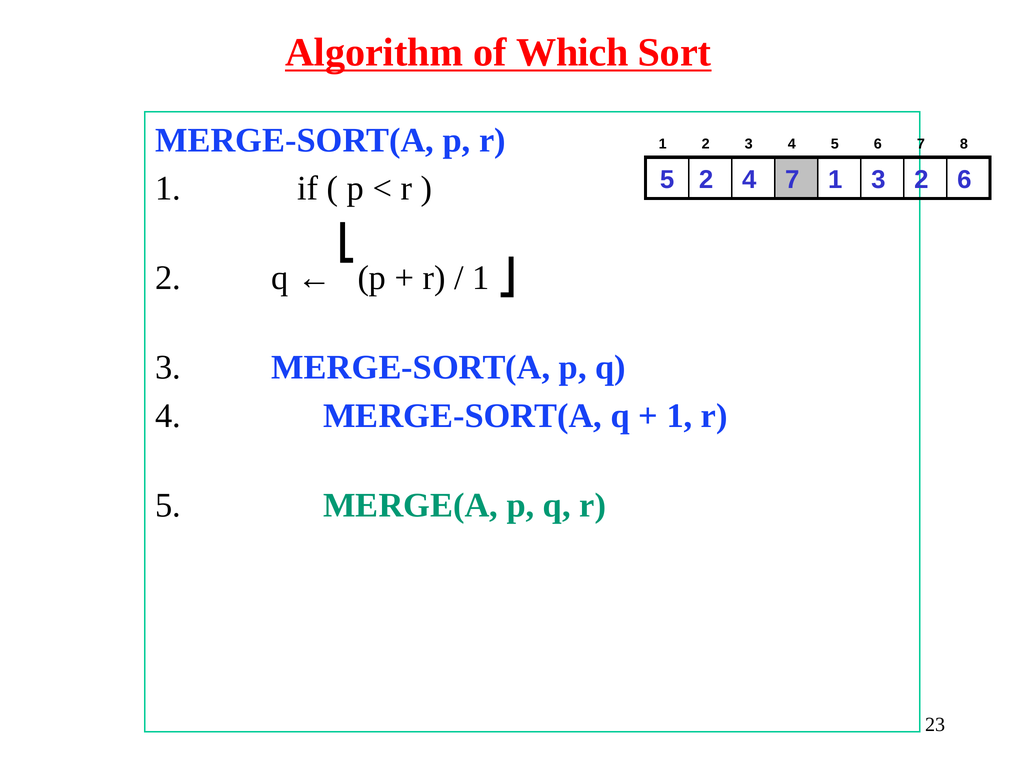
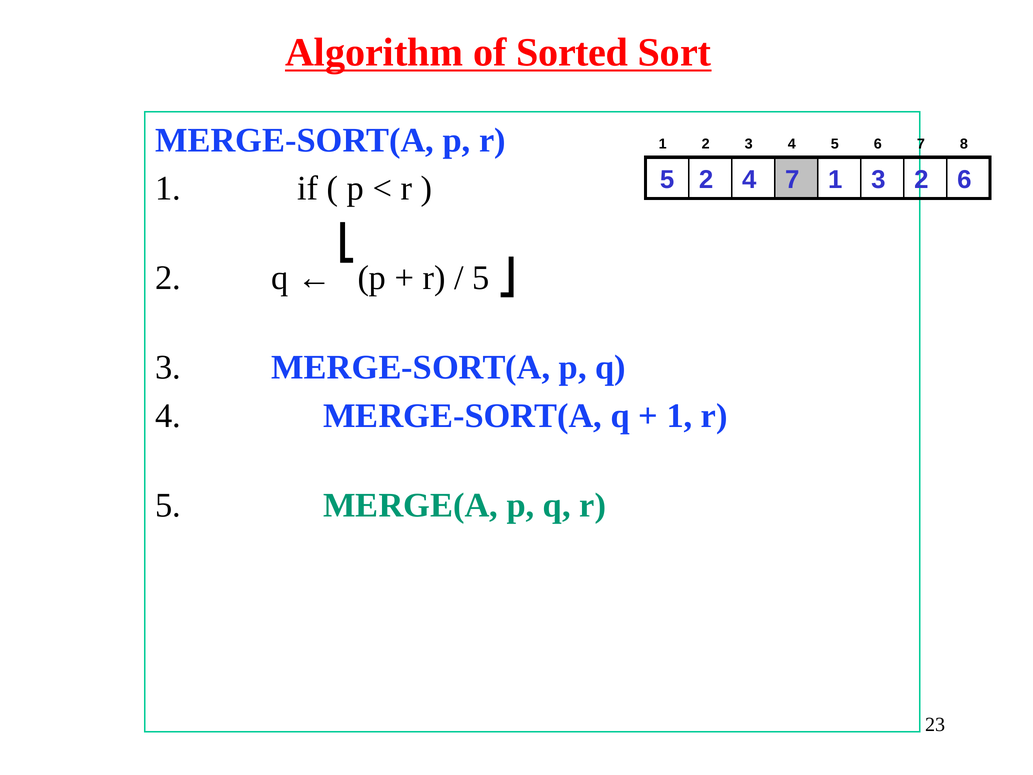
Which: Which -> Sorted
1 at (481, 278): 1 -> 5
